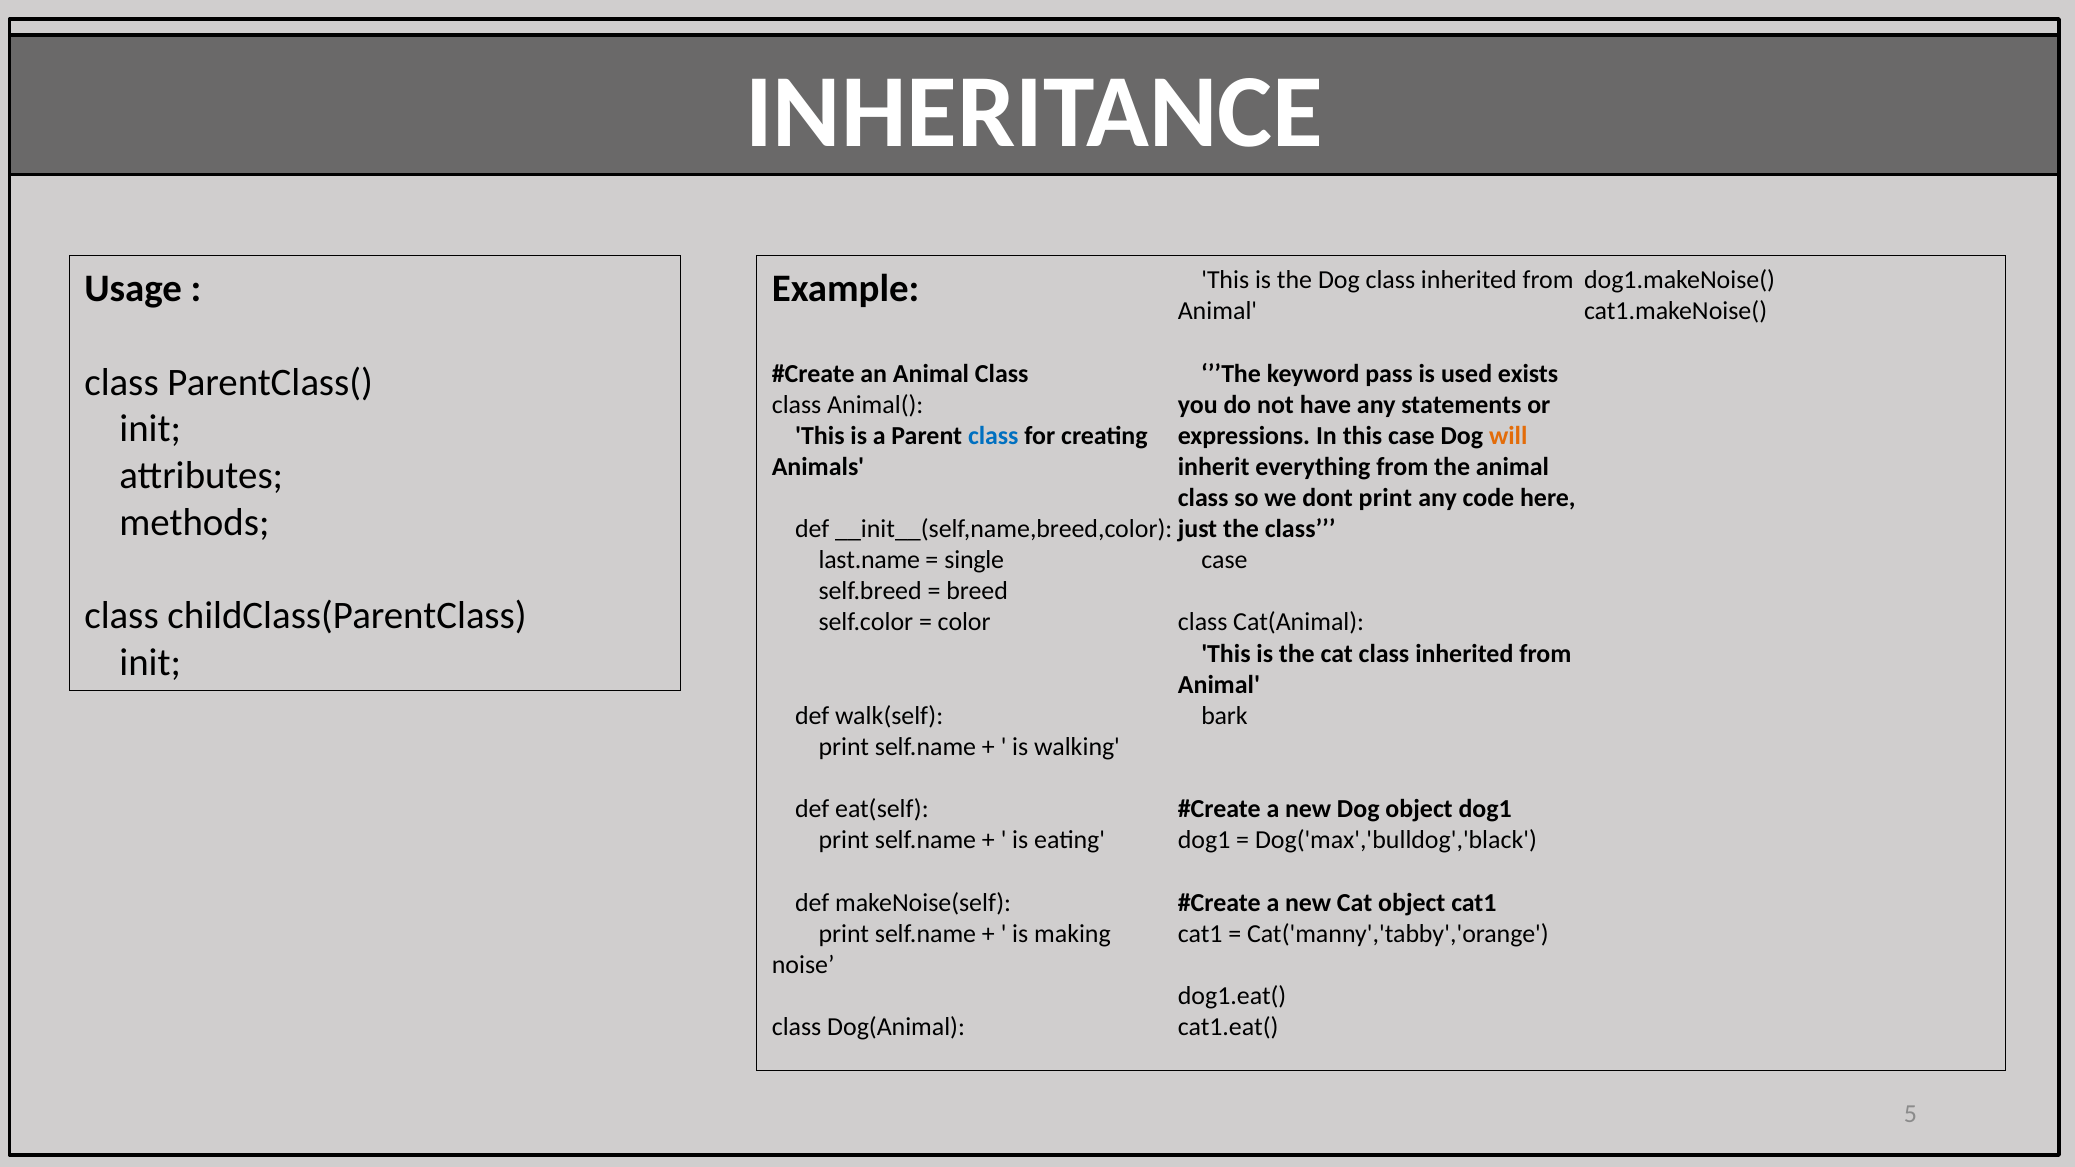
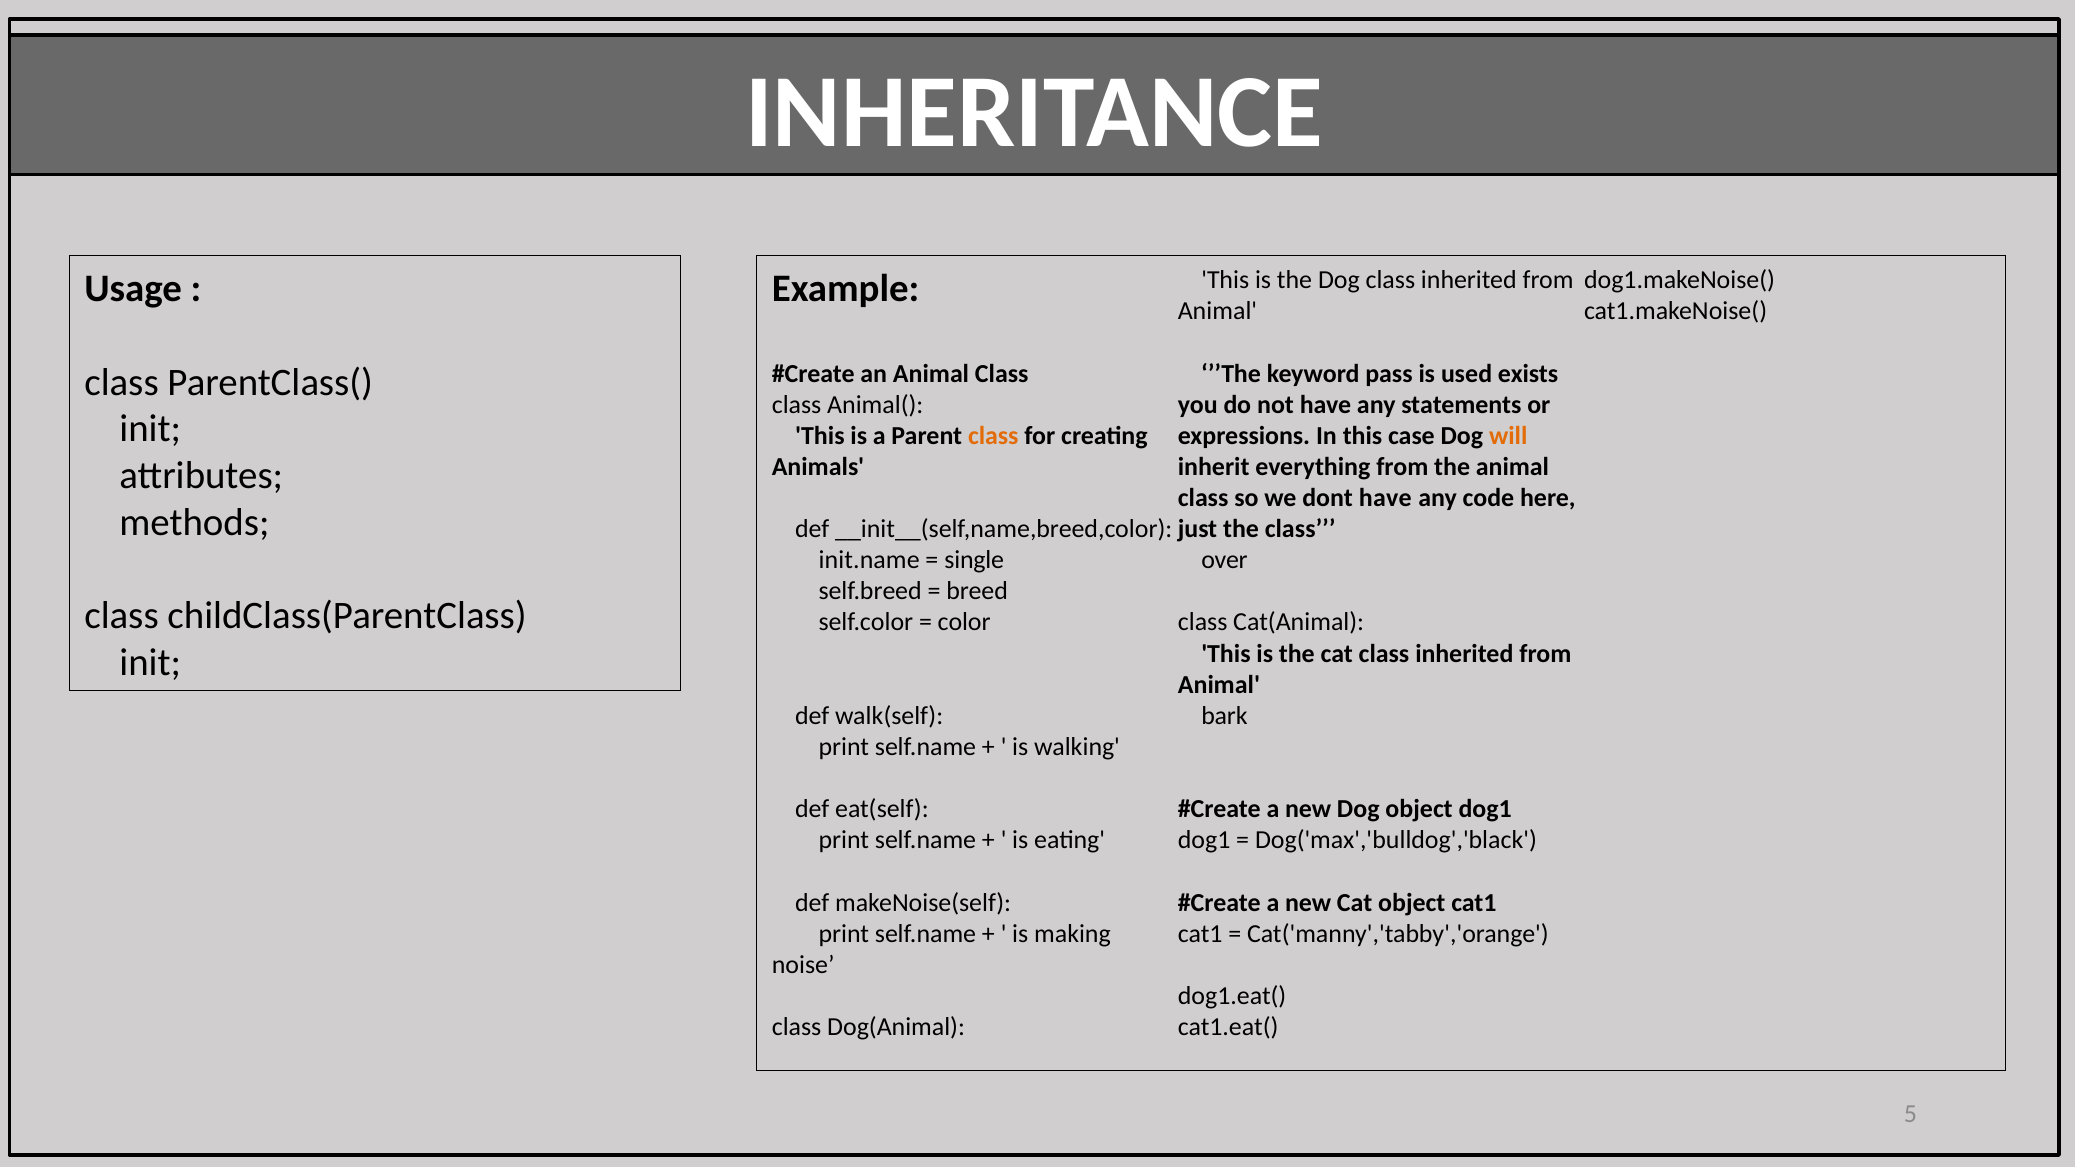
class at (993, 436) colour: blue -> orange
dont print: print -> have
last.name: last.name -> init.name
case at (1224, 560): case -> over
